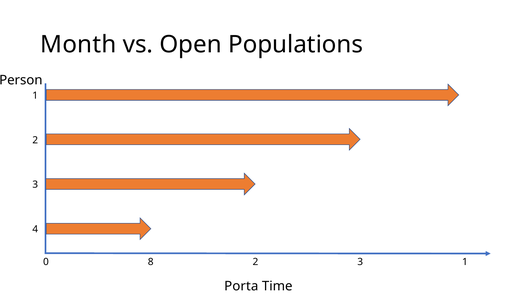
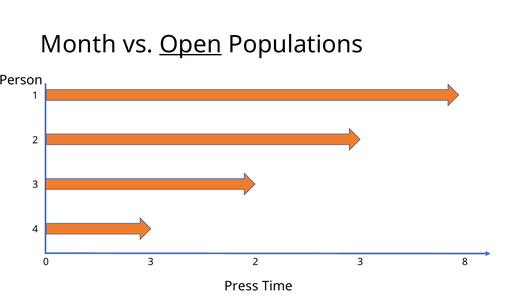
Open underline: none -> present
0 8: 8 -> 3
3 1: 1 -> 8
Porta: Porta -> Press
